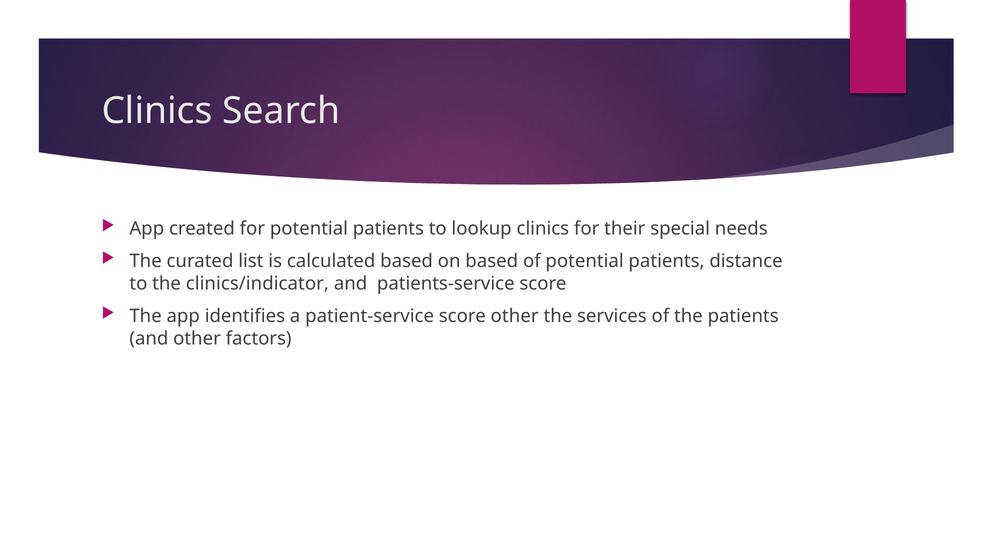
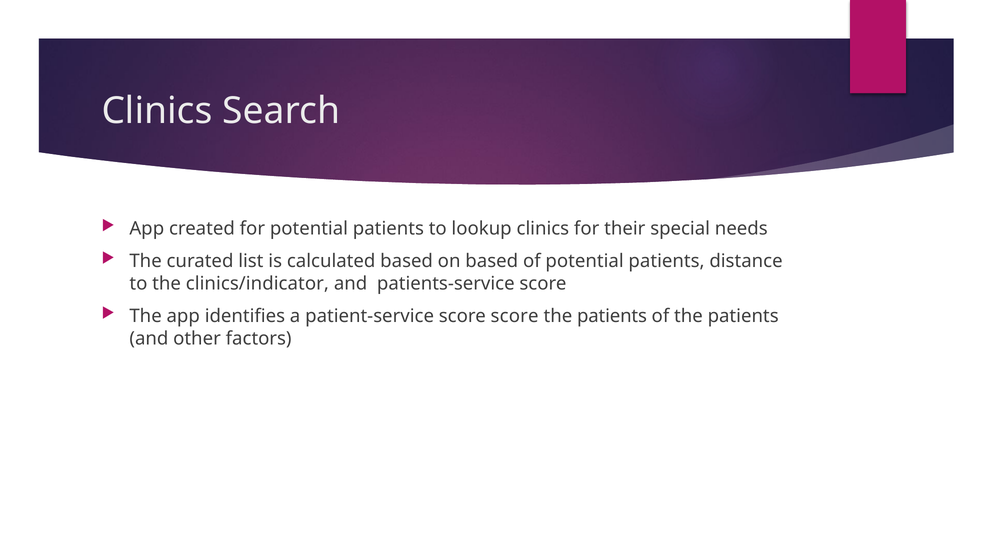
score other: other -> score
services at (612, 316): services -> patients
